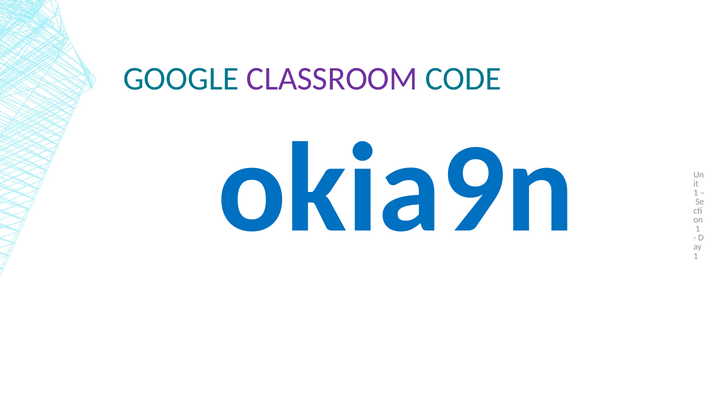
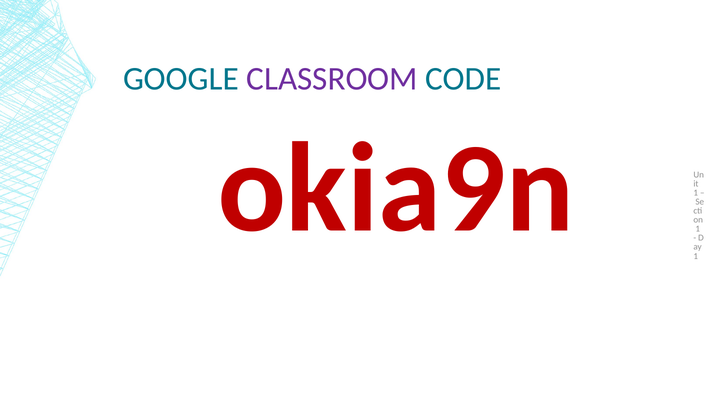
okia9n colour: blue -> red
